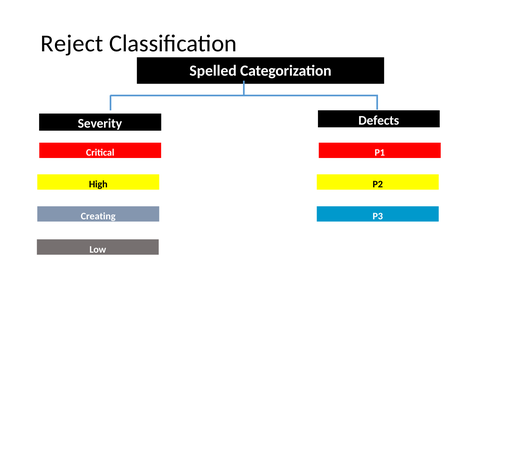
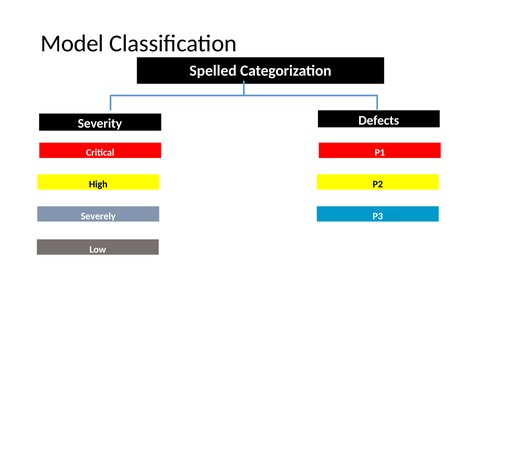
Reject: Reject -> Model
Creating: Creating -> Severely
